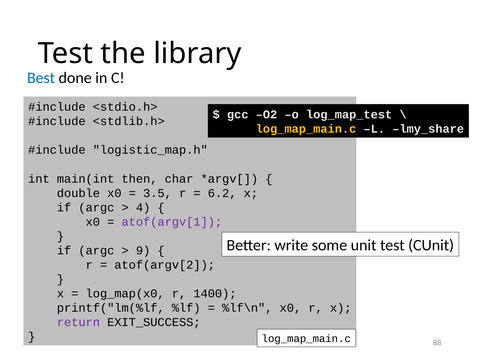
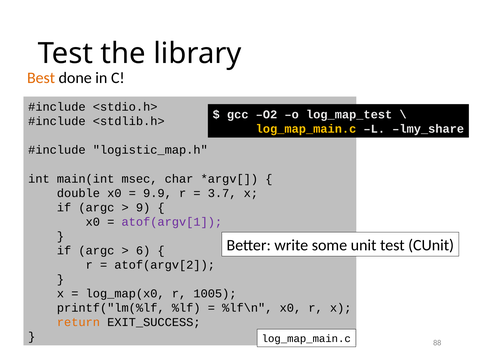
Best at (41, 78) colour: blue -> orange
then: then -> msec
3.5: 3.5 -> 9.9
6.2: 6.2 -> 3.7
4: 4 -> 9
9: 9 -> 6
1400: 1400 -> 1005
return colour: purple -> orange
